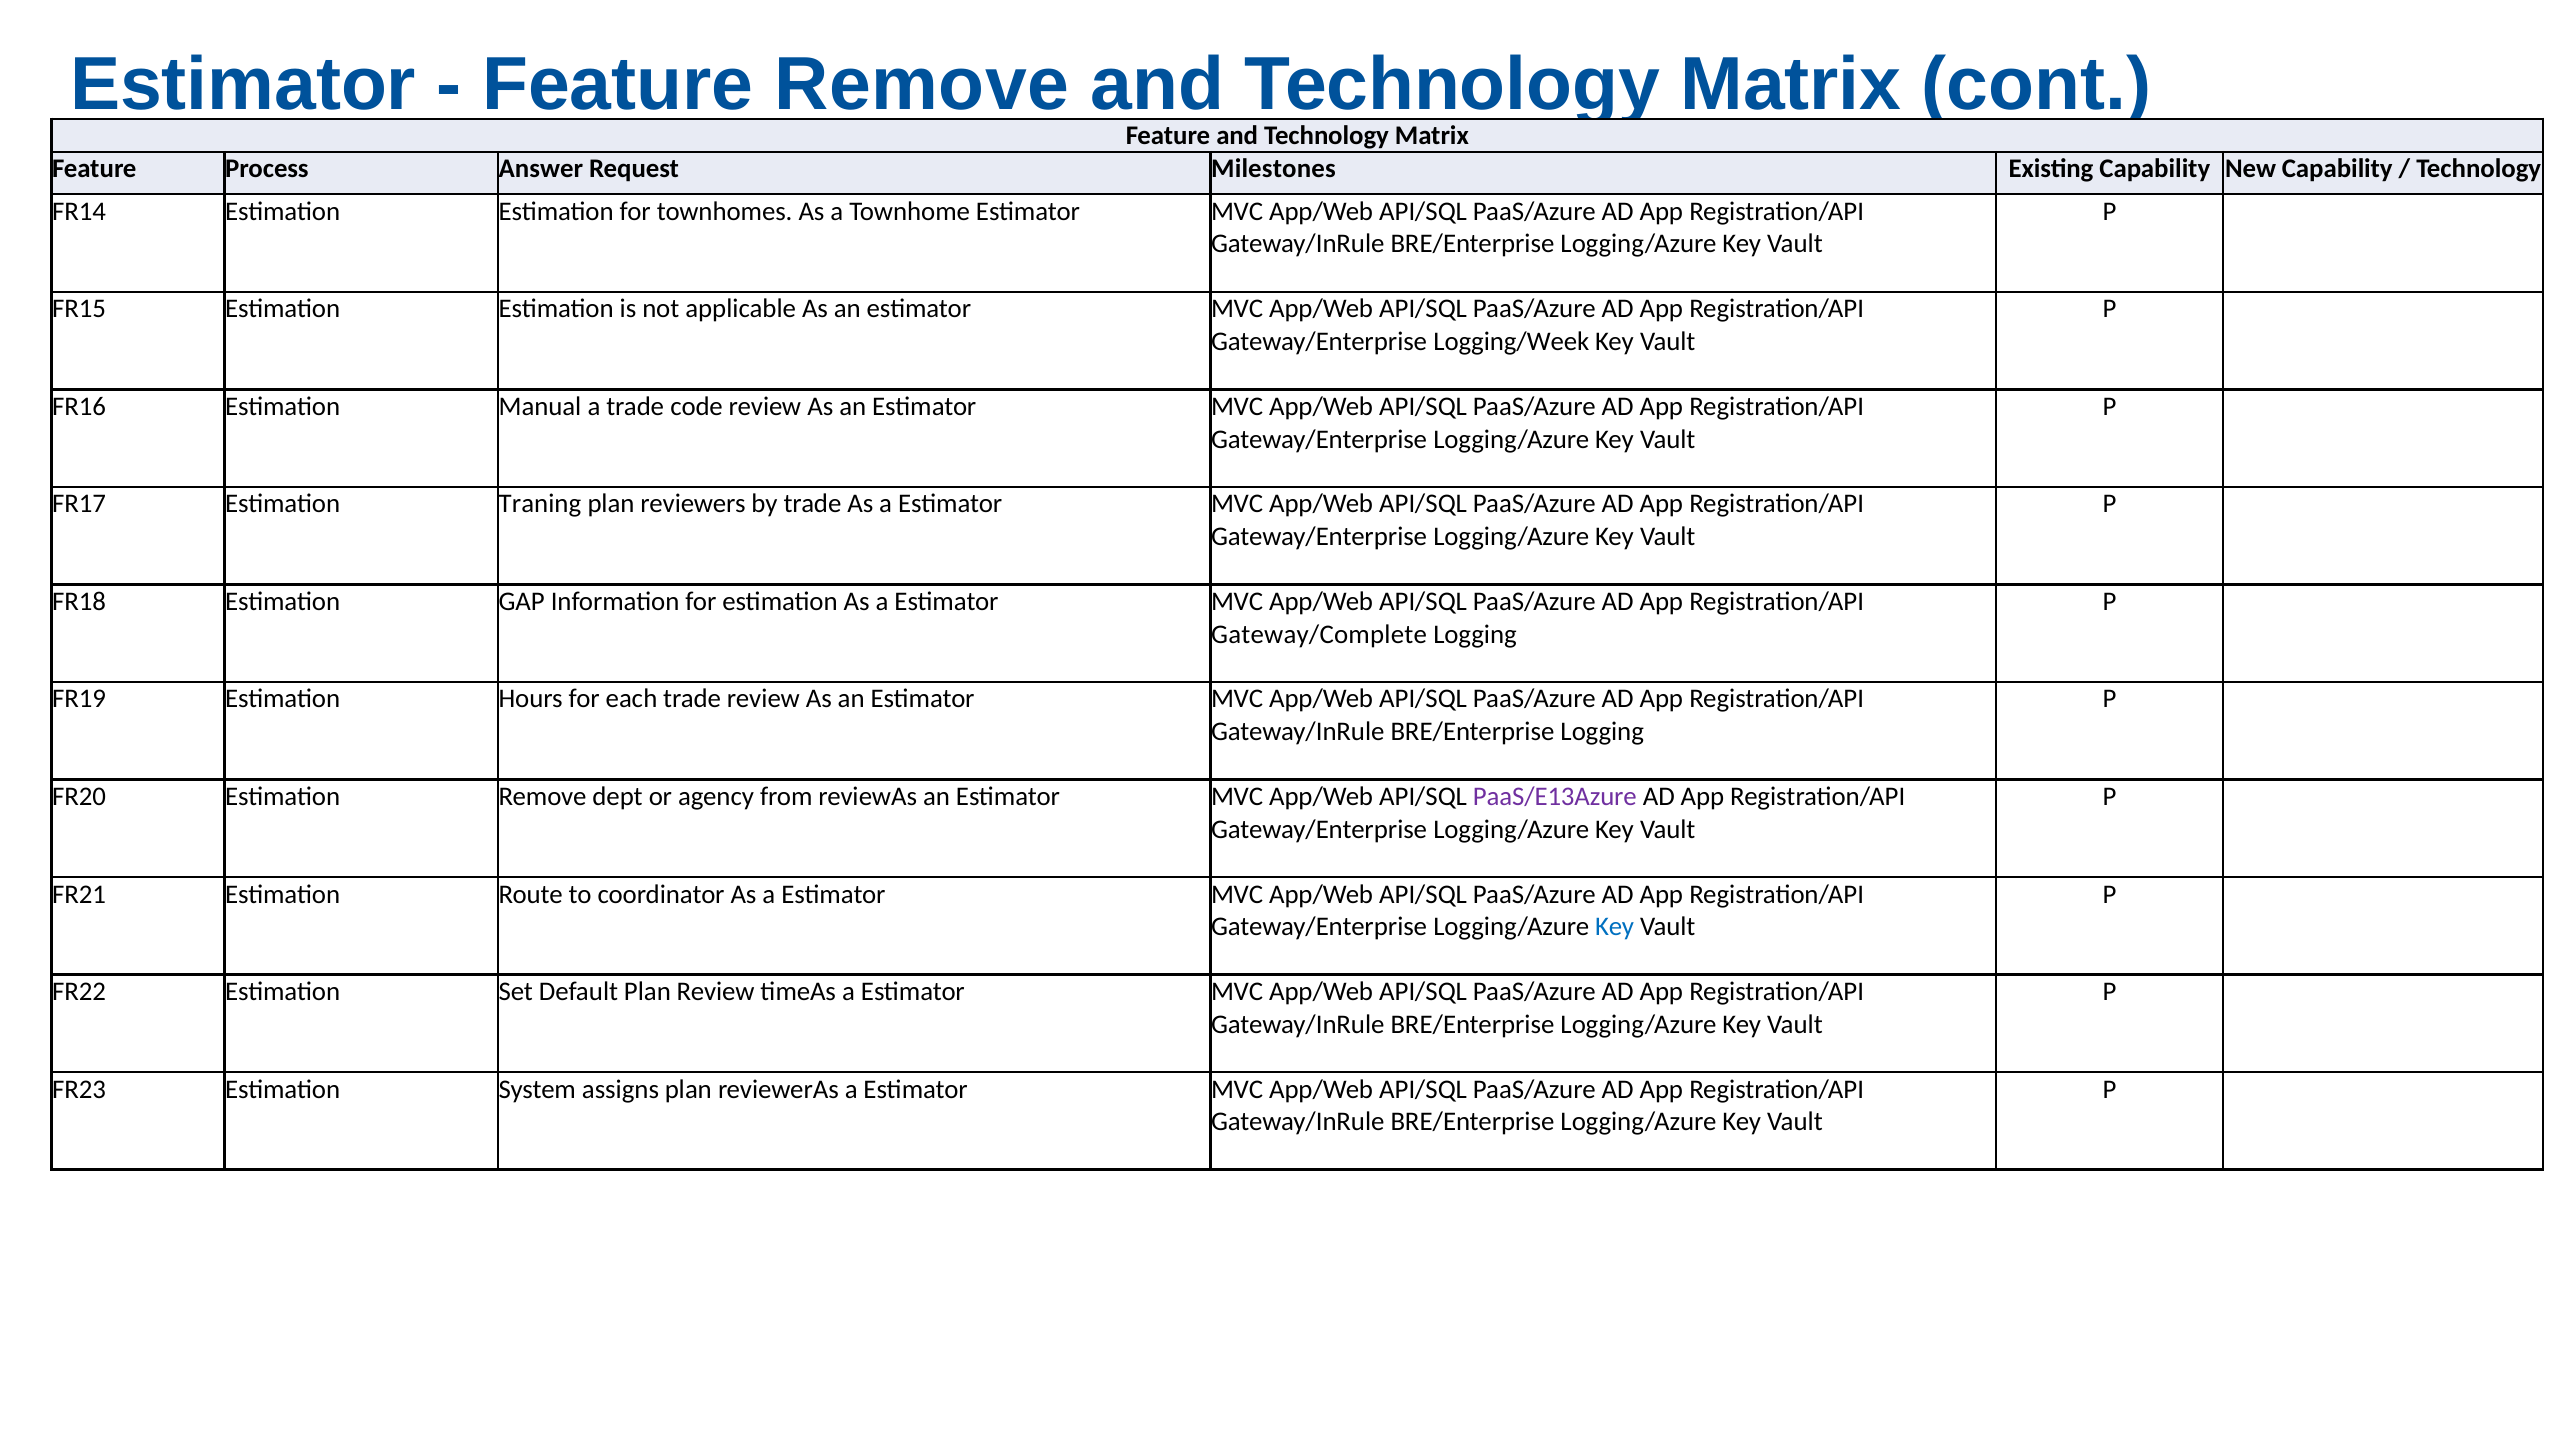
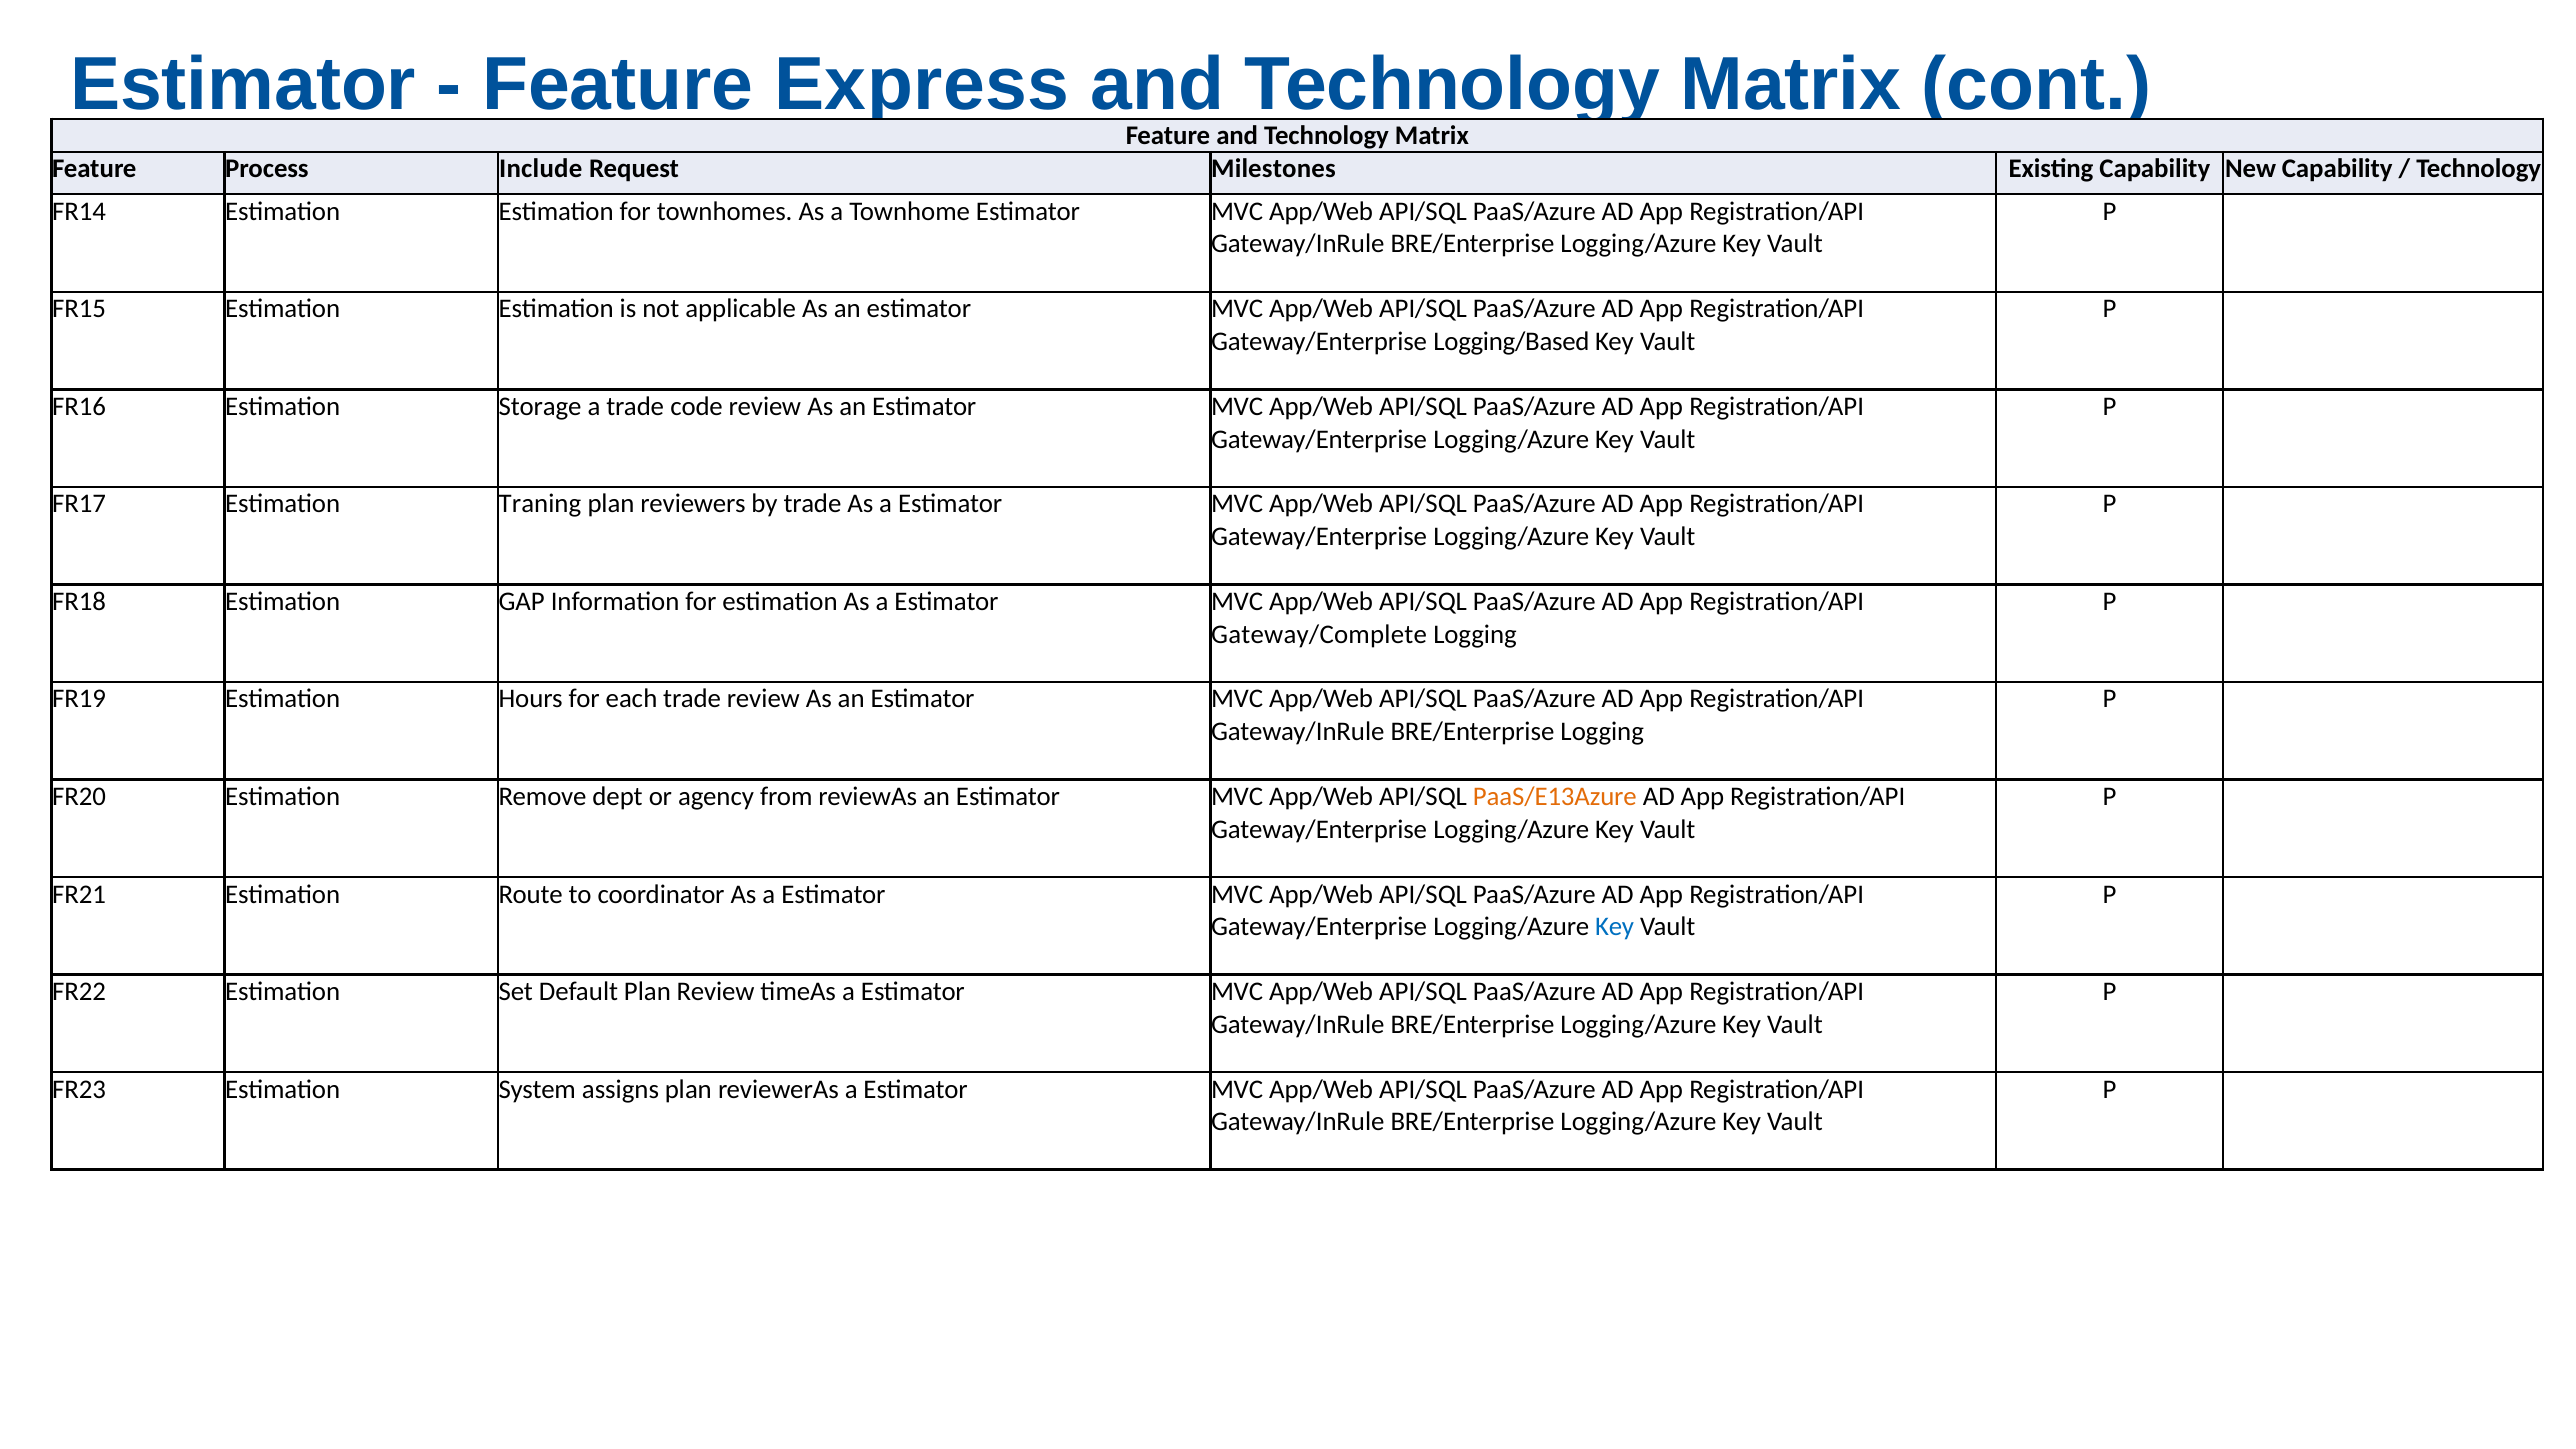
Feature Remove: Remove -> Express
Answer: Answer -> Include
Logging/Week: Logging/Week -> Logging/Based
Manual: Manual -> Storage
PaaS/E13Azure colour: purple -> orange
